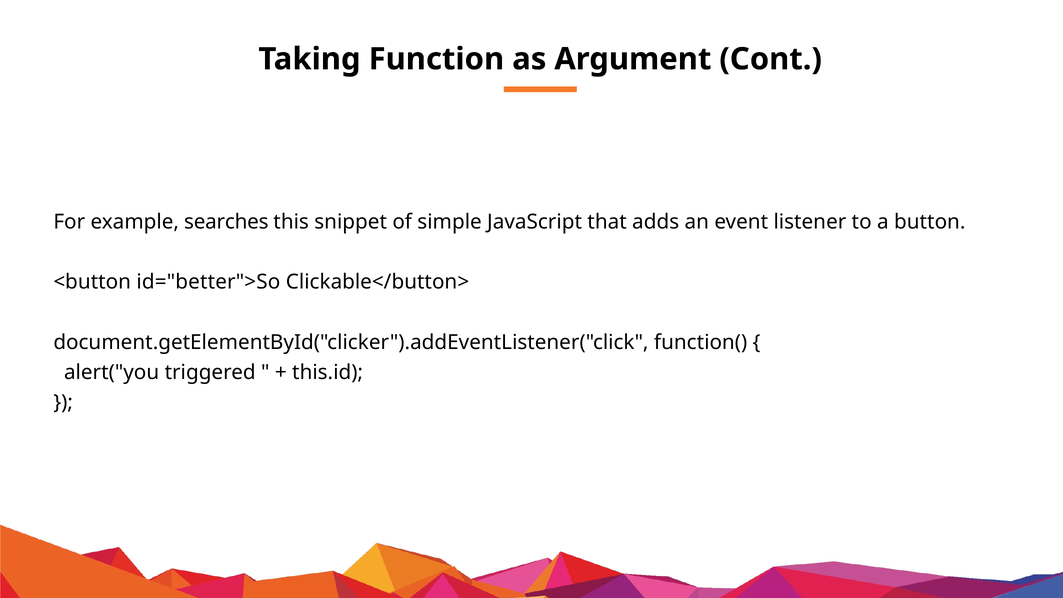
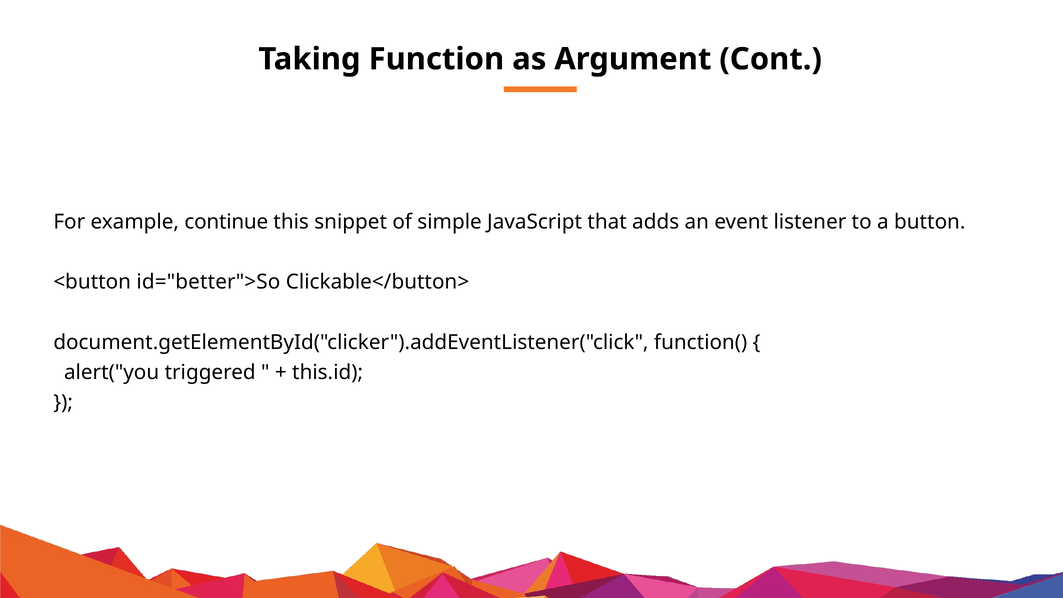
searches: searches -> continue
